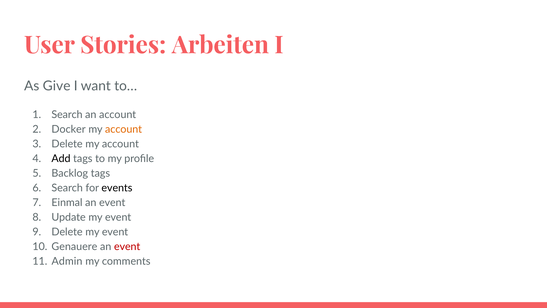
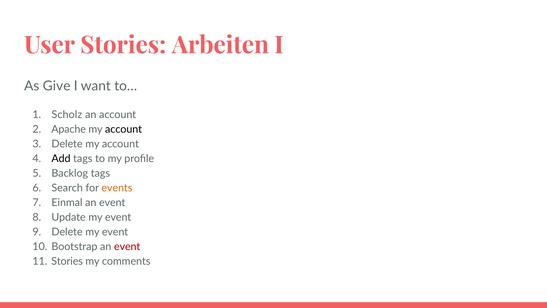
Search at (67, 114): Search -> Scholz
Docker: Docker -> Apache
account at (124, 129) colour: orange -> black
events colour: black -> orange
Genauere: Genauere -> Bootstrap
Admin at (67, 261): Admin -> Stories
